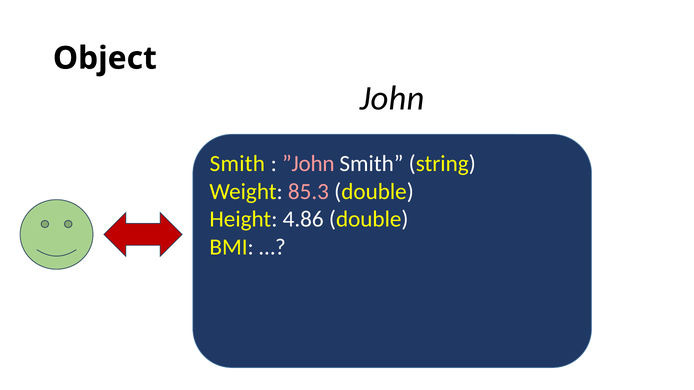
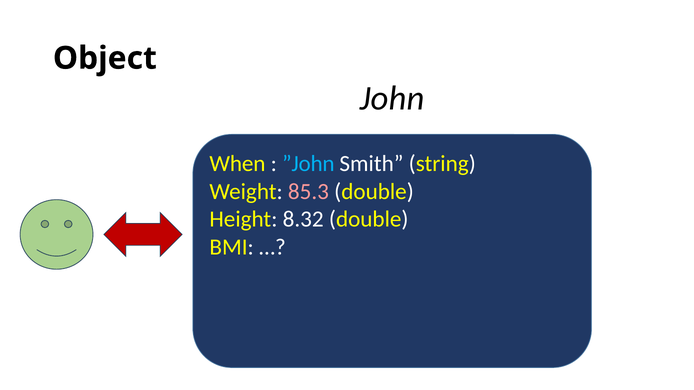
Smith at (237, 164): Smith -> When
”John colour: pink -> light blue
4.86: 4.86 -> 8.32
